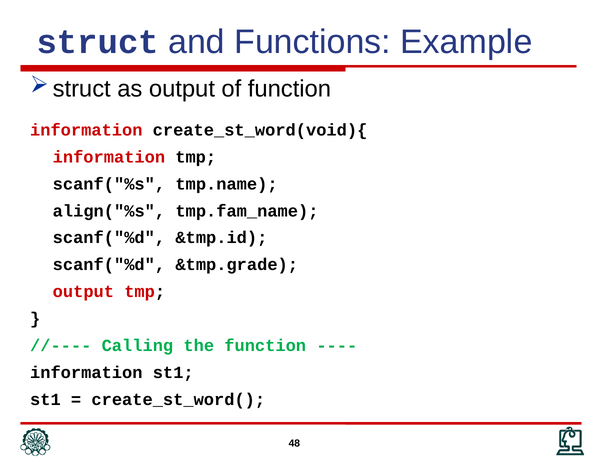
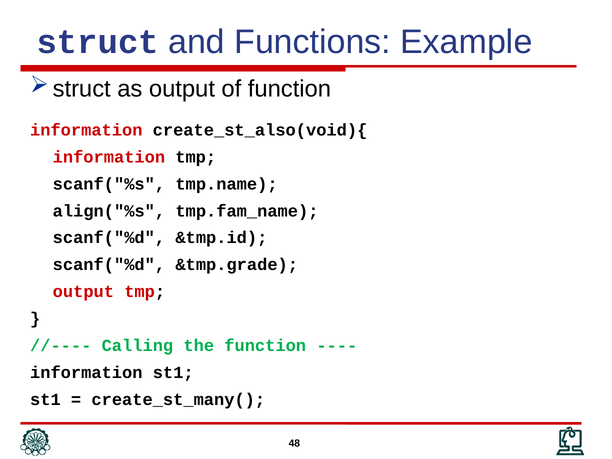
create_st_word(void){: create_st_word(void){ -> create_st_also(void){
create_st_word(: create_st_word( -> create_st_many(
